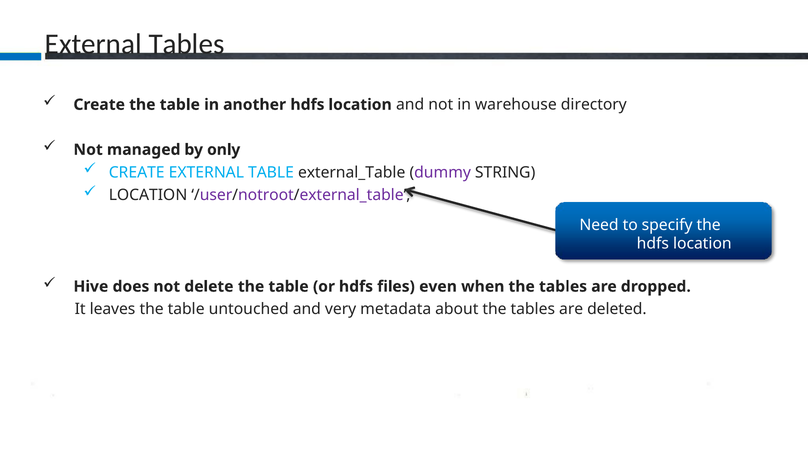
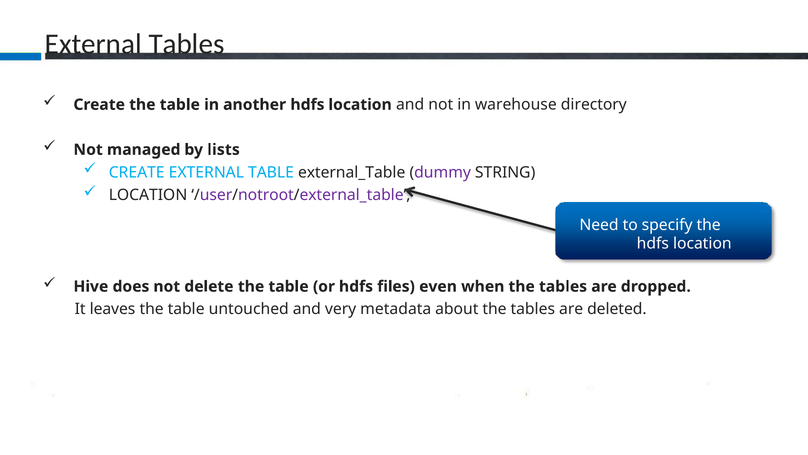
only: only -> lists
